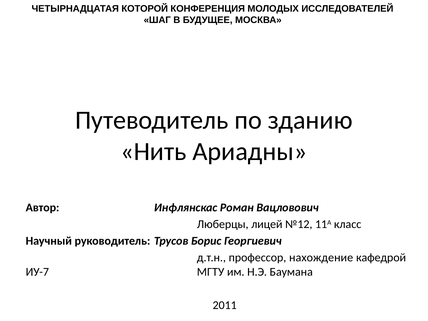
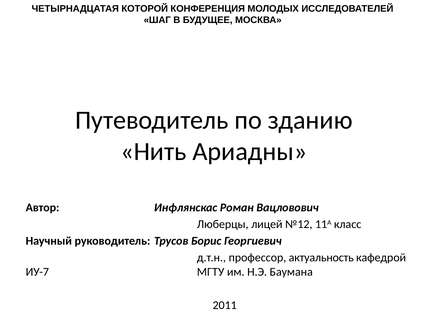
нахождение: нахождение -> актуальность
